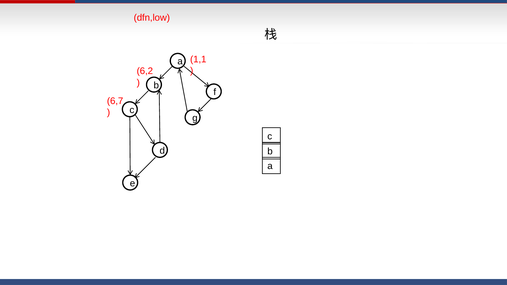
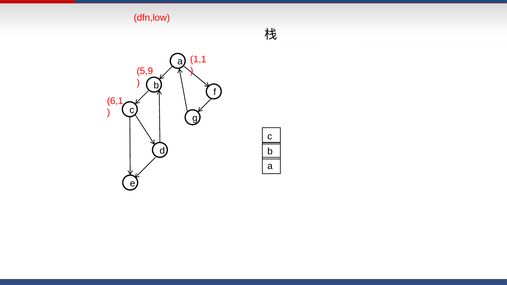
6,2: 6,2 -> 5,9
6,7: 6,7 -> 6,1
